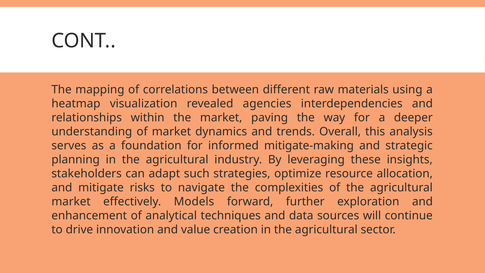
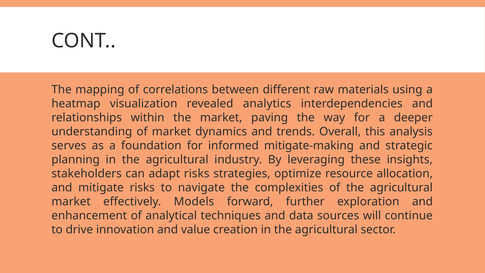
agencies: agencies -> analytics
adapt such: such -> risks
